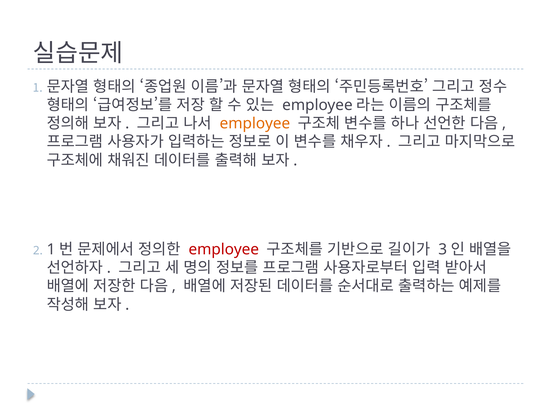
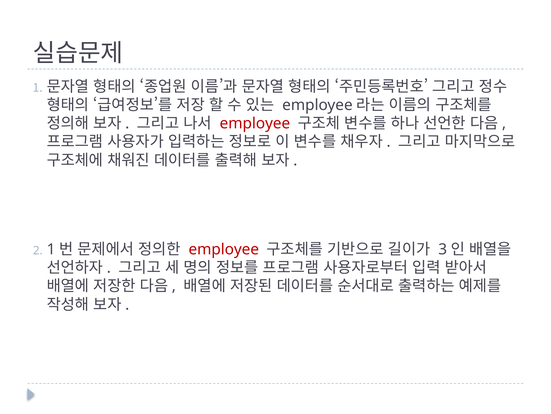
employee at (255, 123) colour: orange -> red
